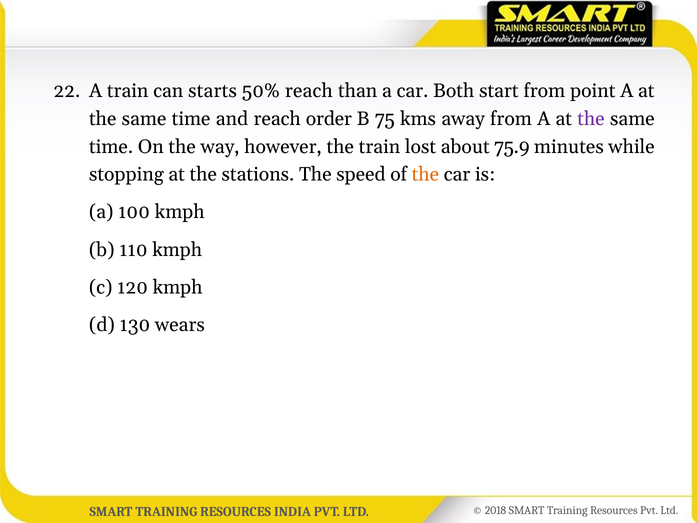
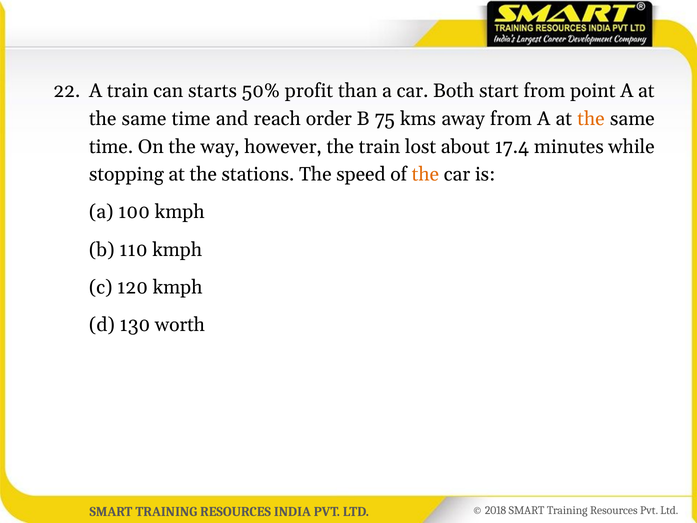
50% reach: reach -> profit
the at (591, 119) colour: purple -> orange
75.9: 75.9 -> 17.4
wears: wears -> worth
